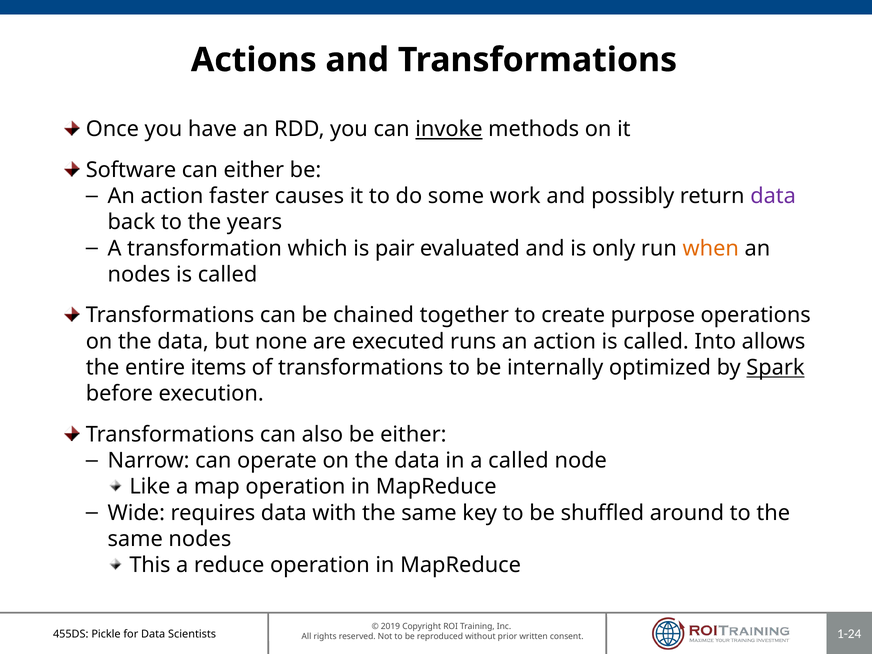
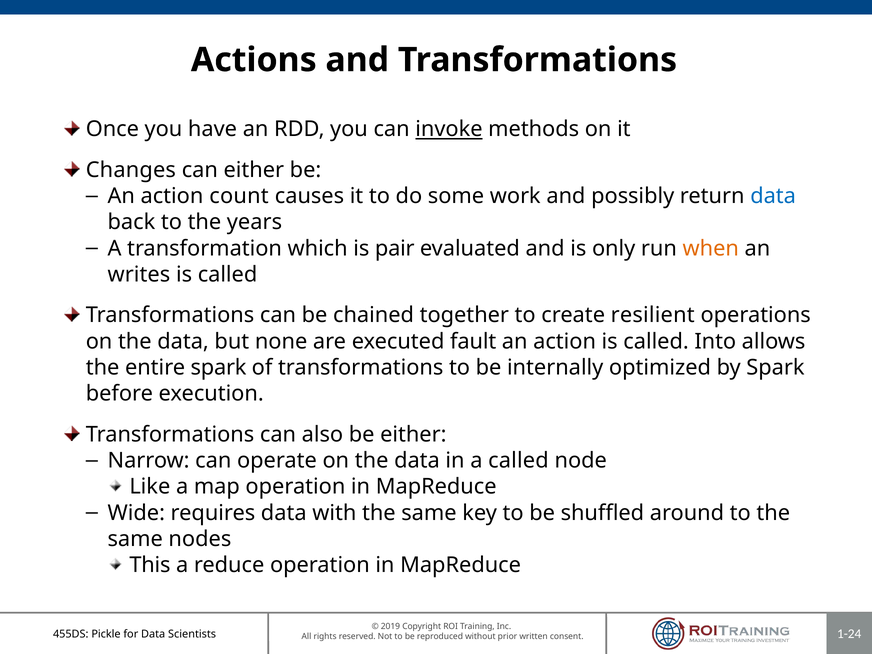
Software: Software -> Changes
faster: faster -> count
data at (773, 196) colour: purple -> blue
nodes at (139, 275): nodes -> writes
purpose: purpose -> resilient
runs: runs -> fault
entire items: items -> spark
Spark at (775, 368) underline: present -> none
